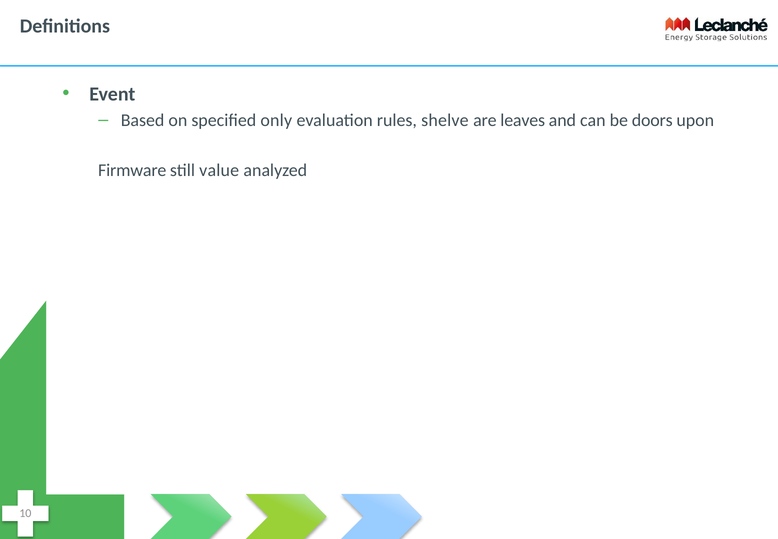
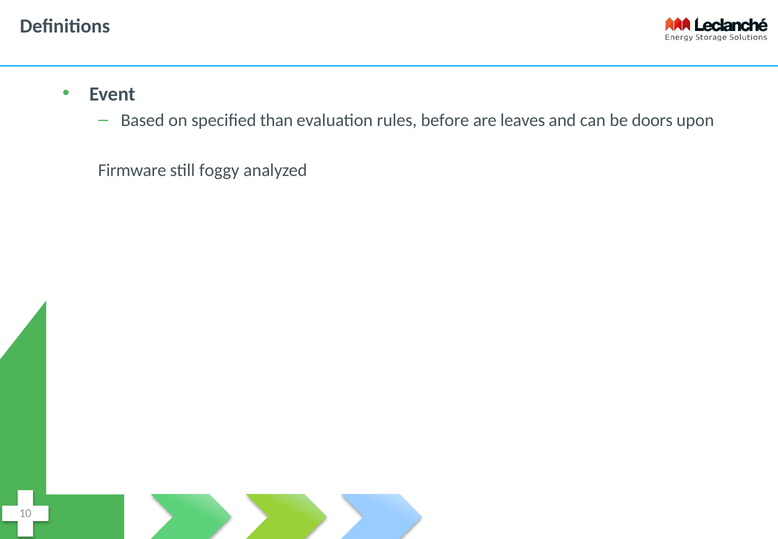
only: only -> than
shelve: shelve -> before
value: value -> foggy
